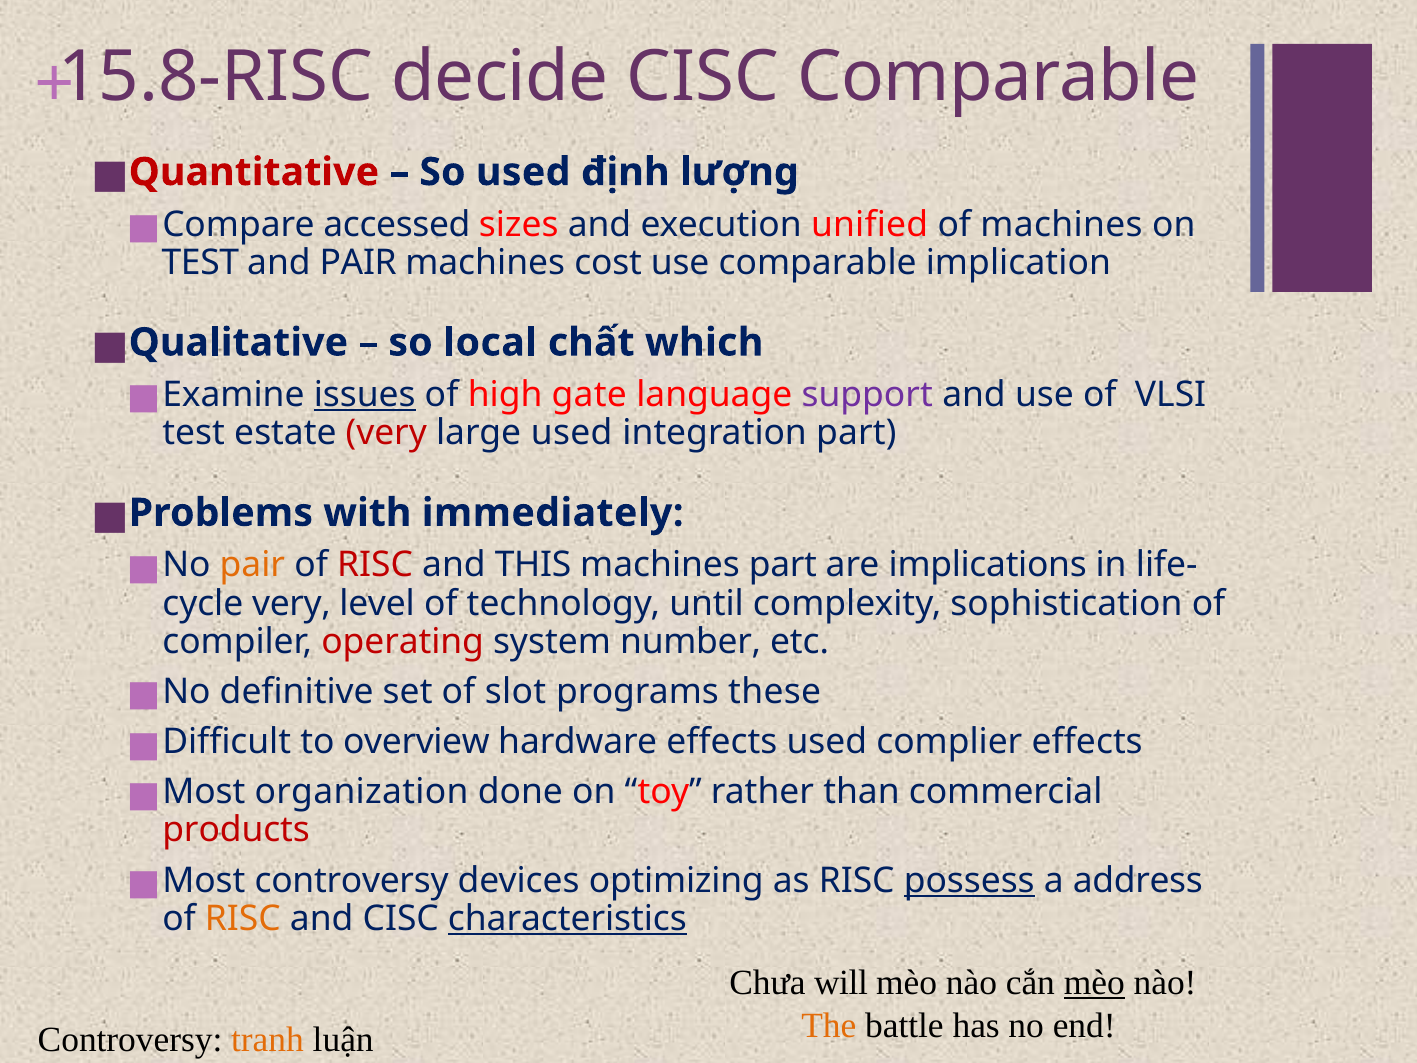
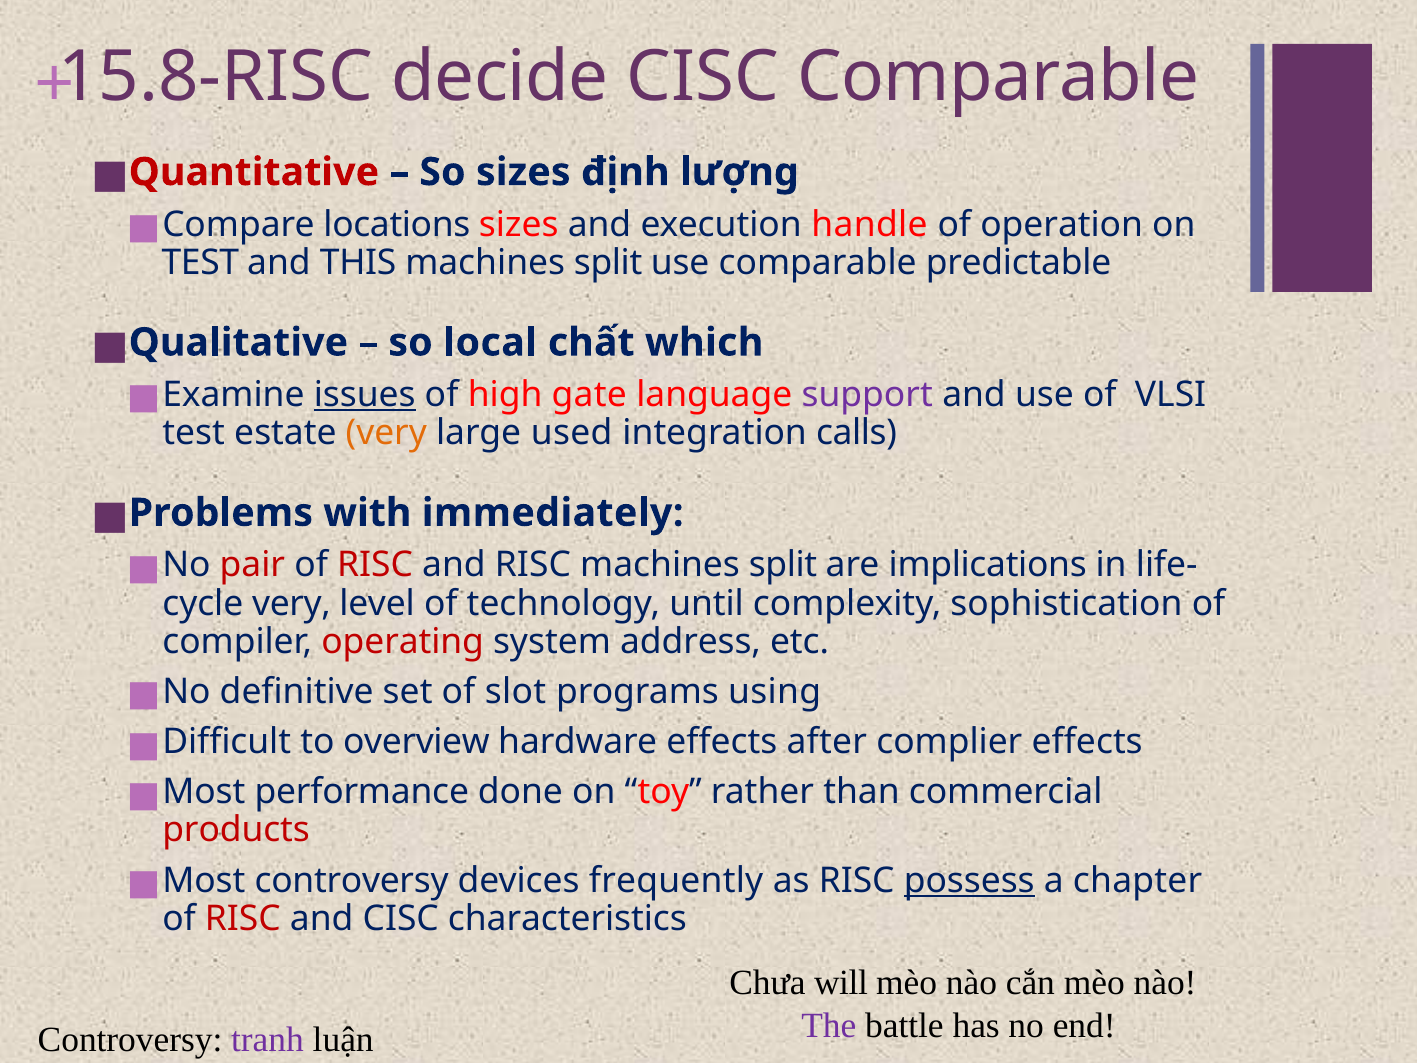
So used: used -> sizes
accessed: accessed -> locations
unified: unified -> handle
of machines: machines -> operation
and PAIR: PAIR -> THIS
cost at (608, 263): cost -> split
implication: implication -> predictable
very at (386, 433) colour: red -> orange
integration part: part -> calls
pair at (252, 565) colour: orange -> red
and THIS: THIS -> RISC
part at (783, 565): part -> split
number: number -> address
these: these -> using
effects used: used -> after
organization: organization -> performance
optimizing: optimizing -> frequently
address: address -> chapter
RISC at (243, 918) colour: orange -> red
characteristics underline: present -> none
mèo at (1094, 983) underline: present -> none
The colour: orange -> purple
tranh colour: orange -> purple
